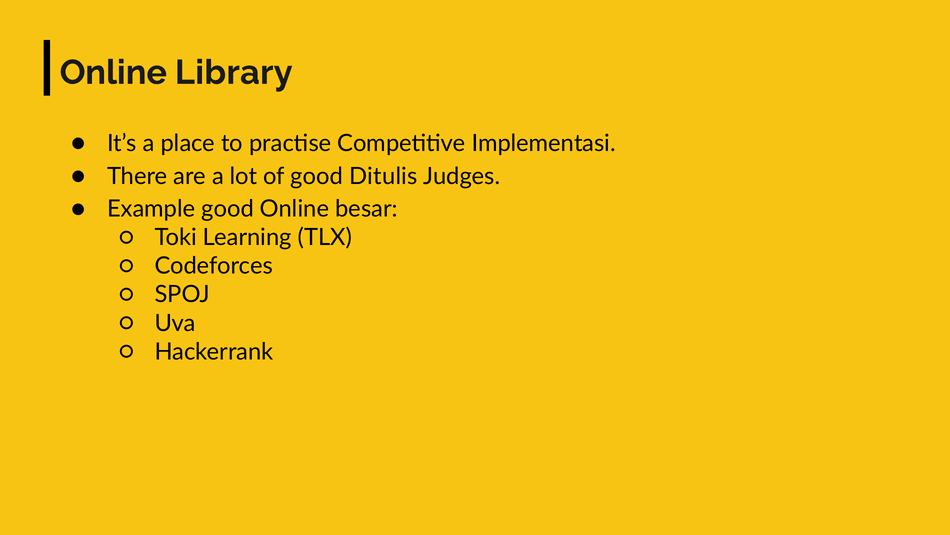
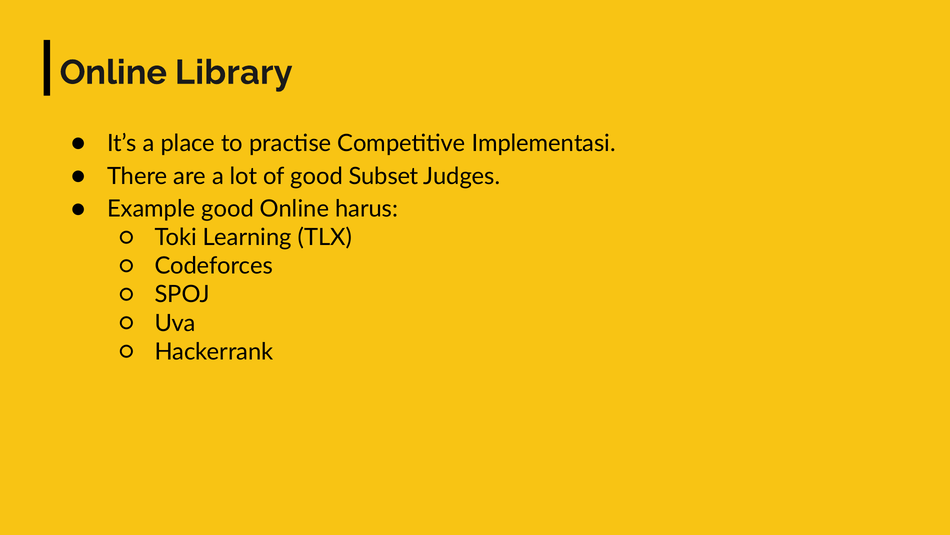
Ditulis: Ditulis -> Subset
besar: besar -> harus
